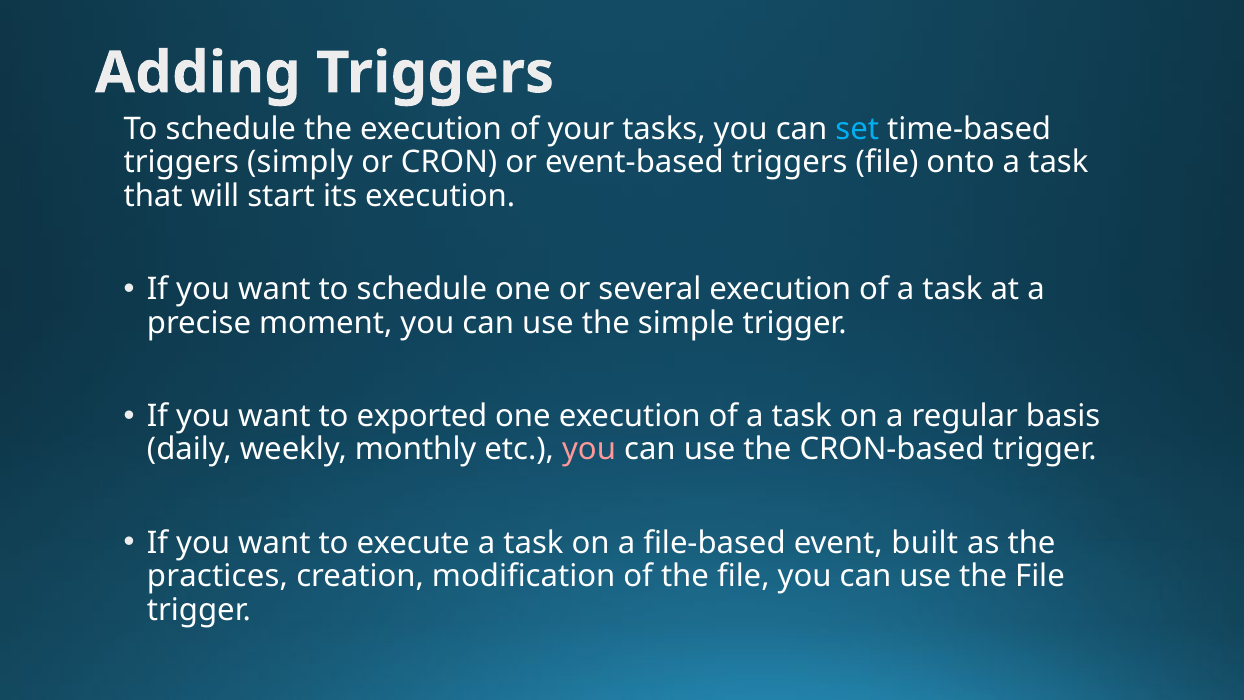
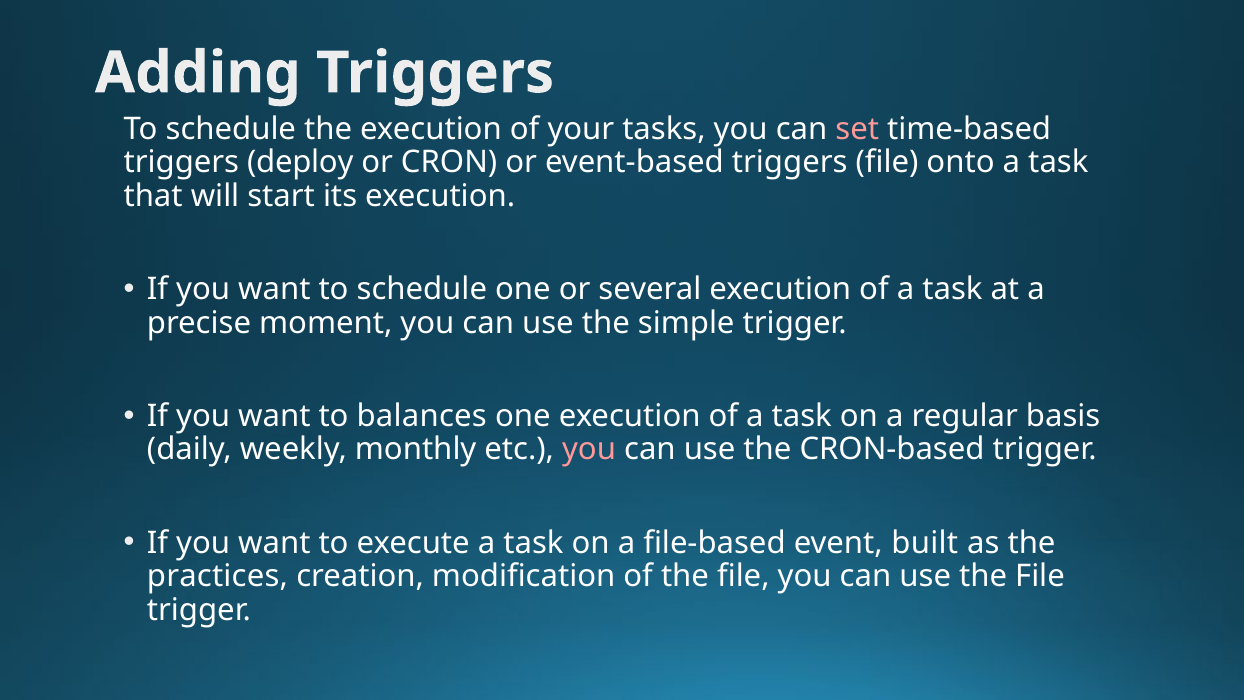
set colour: light blue -> pink
simply: simply -> deploy
exported: exported -> balances
